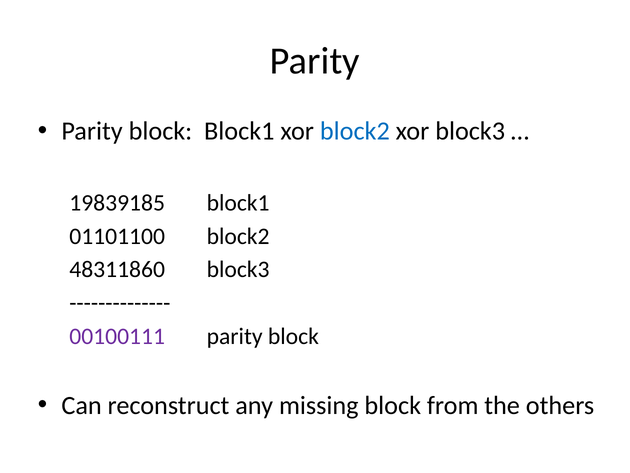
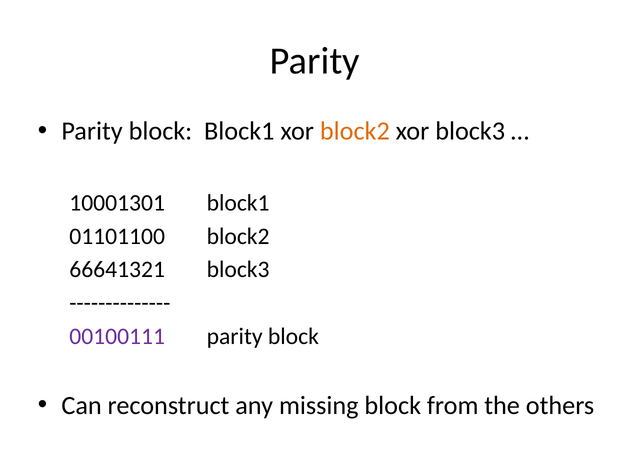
block2 at (355, 131) colour: blue -> orange
19839185: 19839185 -> 10001301
48311860: 48311860 -> 66641321
